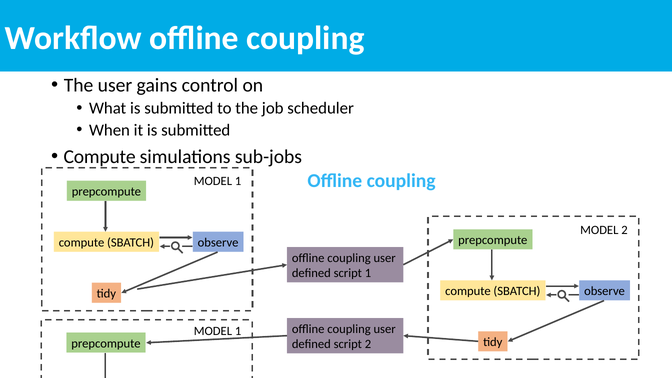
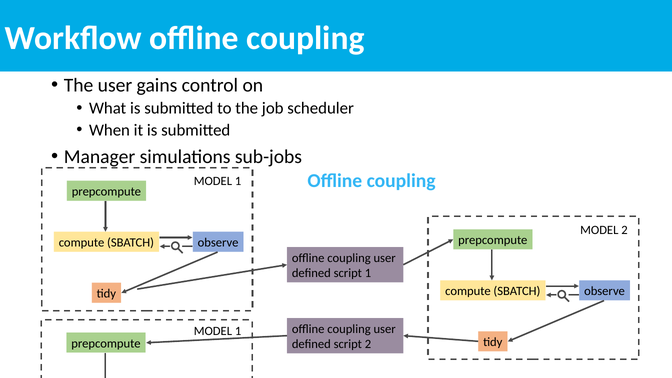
Compute at (100, 157): Compute -> Manager
